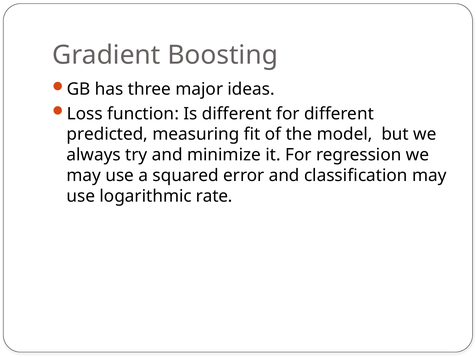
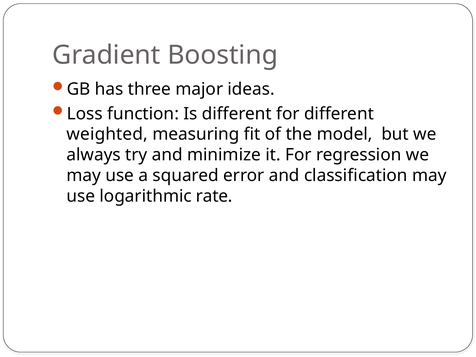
predicted: predicted -> weighted
